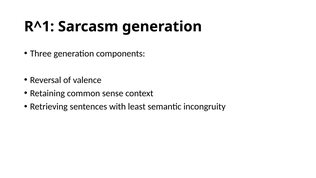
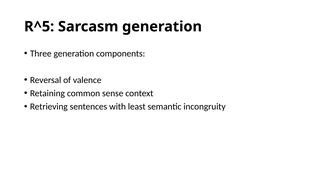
R^1: R^1 -> R^5
